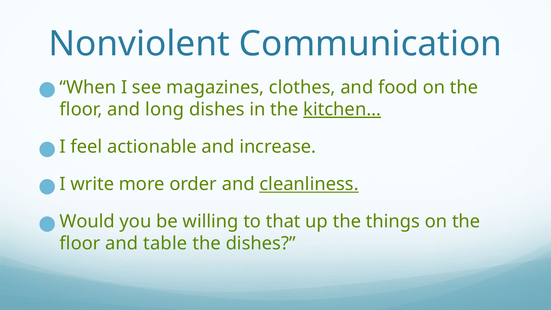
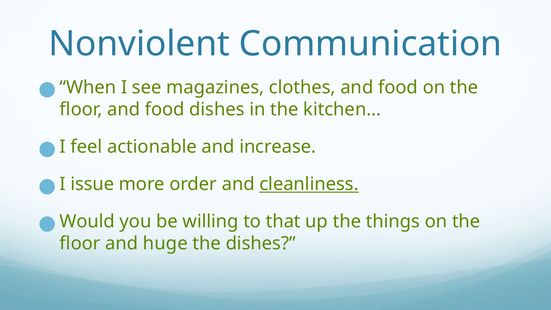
floor and long: long -> food
kitchen… underline: present -> none
write: write -> issue
table: table -> huge
